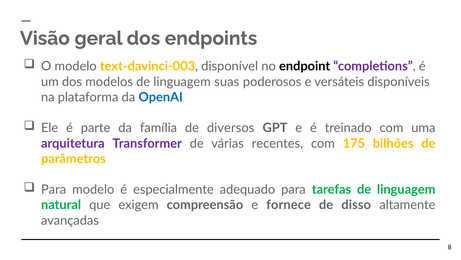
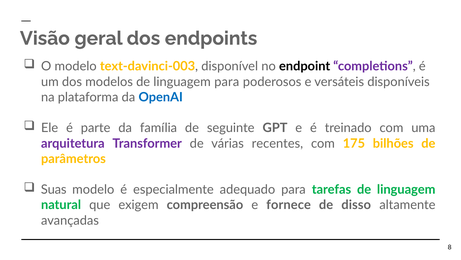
linguagem suas: suas -> para
diversos: diversos -> seguinte
Para at (54, 189): Para -> Suas
